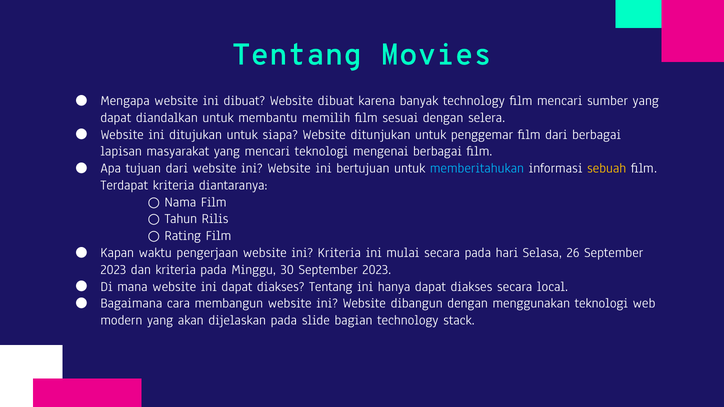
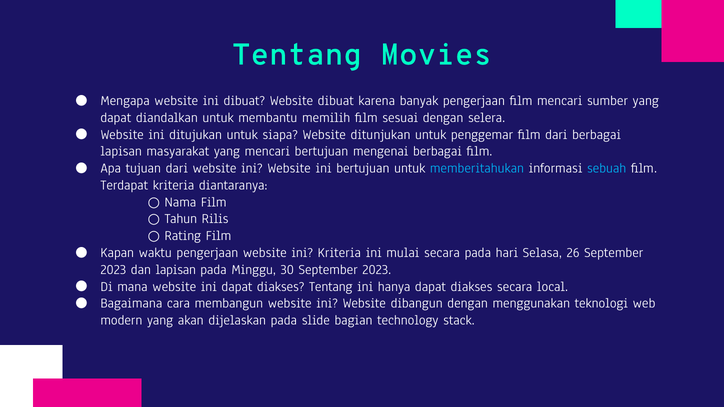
banyak technology: technology -> pengerjaan
mencari teknologi: teknologi -> bertujuan
sebuah colour: yellow -> light blue
dan kriteria: kriteria -> lapisan
